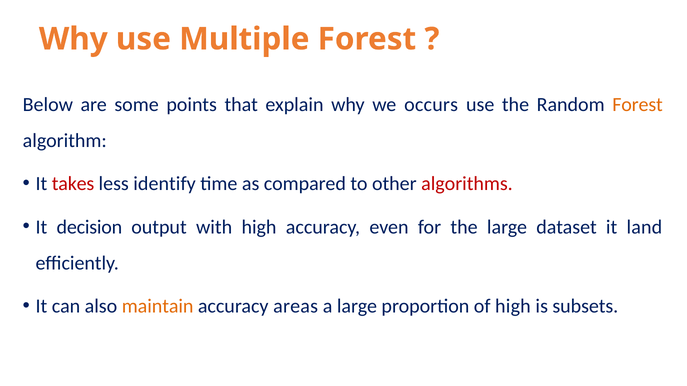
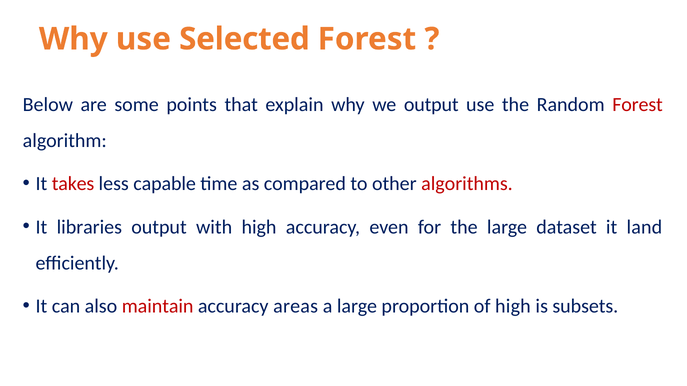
Multiple: Multiple -> Selected
we occurs: occurs -> output
Forest at (638, 105) colour: orange -> red
identify: identify -> capable
decision: decision -> libraries
maintain colour: orange -> red
